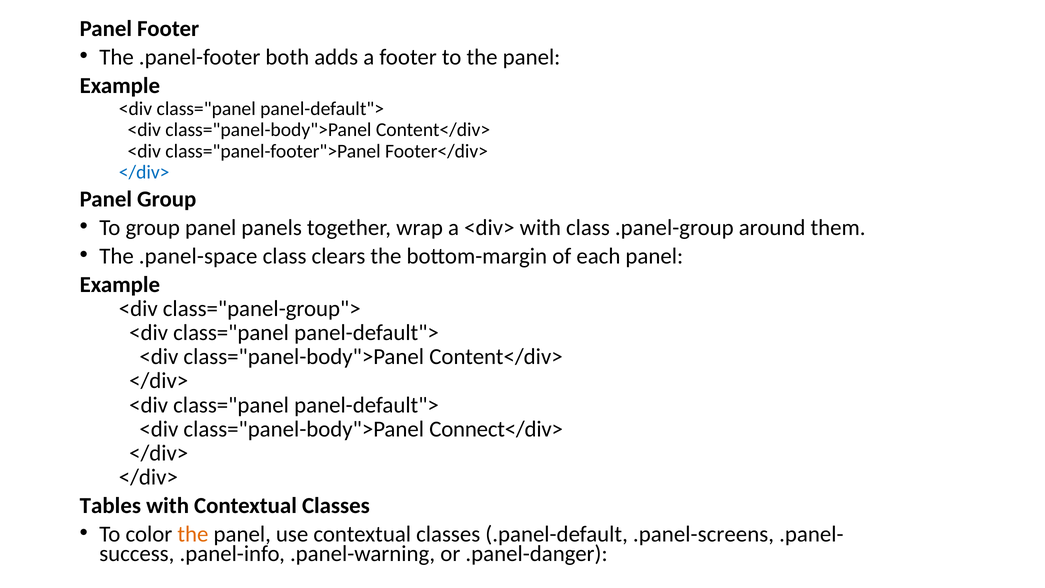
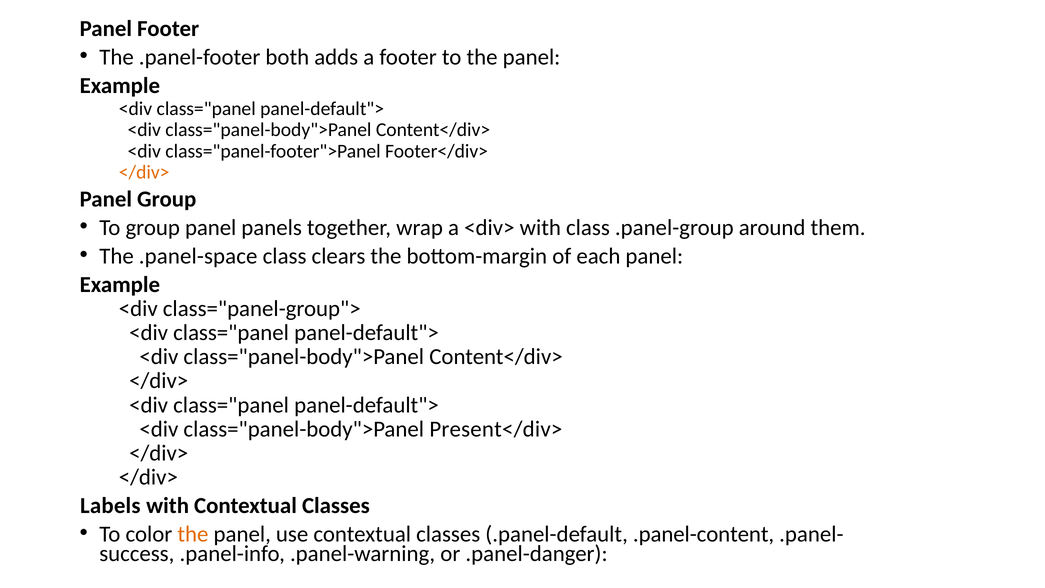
</div> at (144, 172) colour: blue -> orange
Connect</div>: Connect</div> -> Present</div>
Tables: Tables -> Labels
.panel-screens: .panel-screens -> .panel-content
